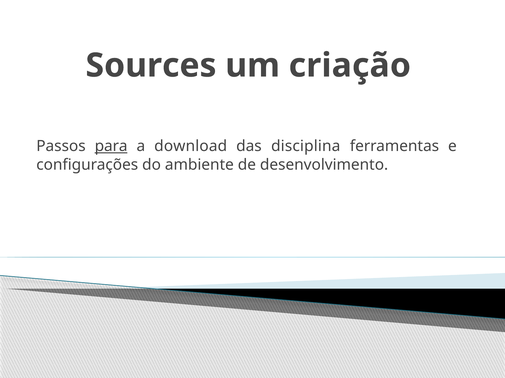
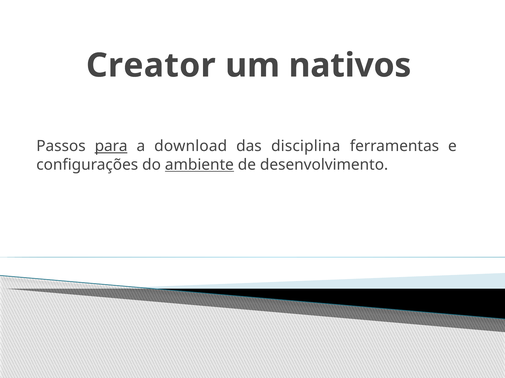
Sources: Sources -> Creator
criação: criação -> nativos
ambiente underline: none -> present
